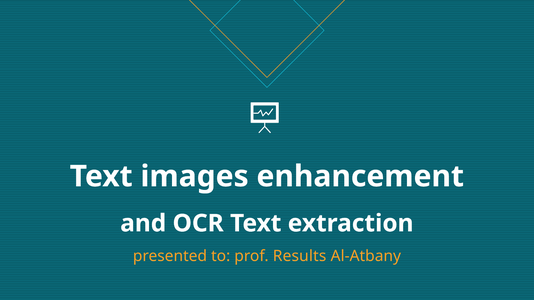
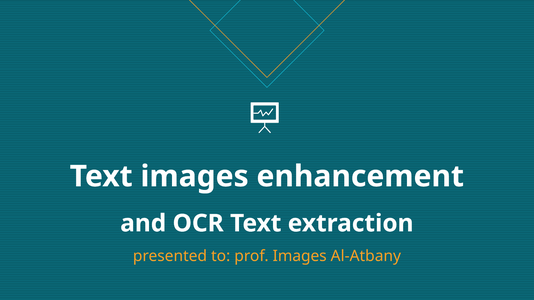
prof Results: Results -> Images
